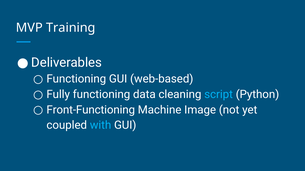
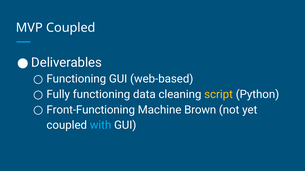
MVP Training: Training -> Coupled
script colour: light blue -> yellow
Image: Image -> Brown
